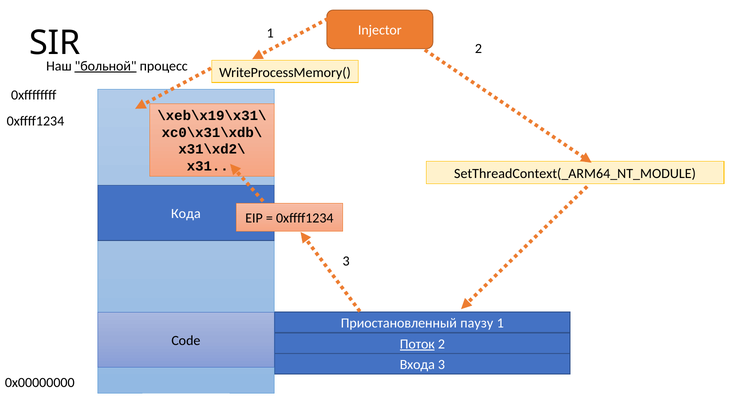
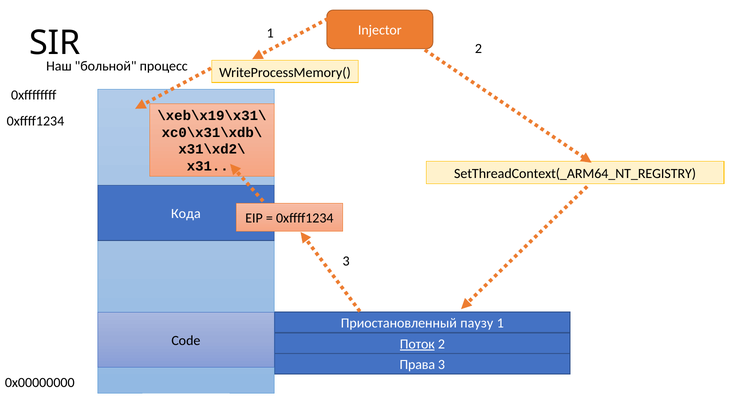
больной underline: present -> none
SetThreadContext(_ARM64_NT_MODULE: SetThreadContext(_ARM64_NT_MODULE -> SetThreadContext(_ARM64_NT_REGISTRY
Входа: Входа -> Права
